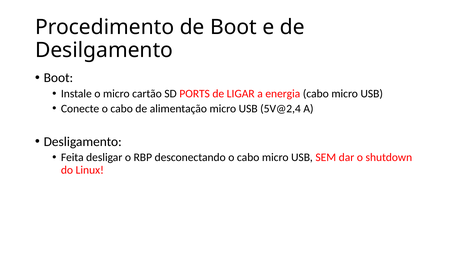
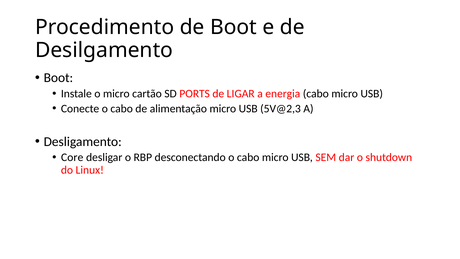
5V@2,4: 5V@2,4 -> 5V@2,3
Feita: Feita -> Core
